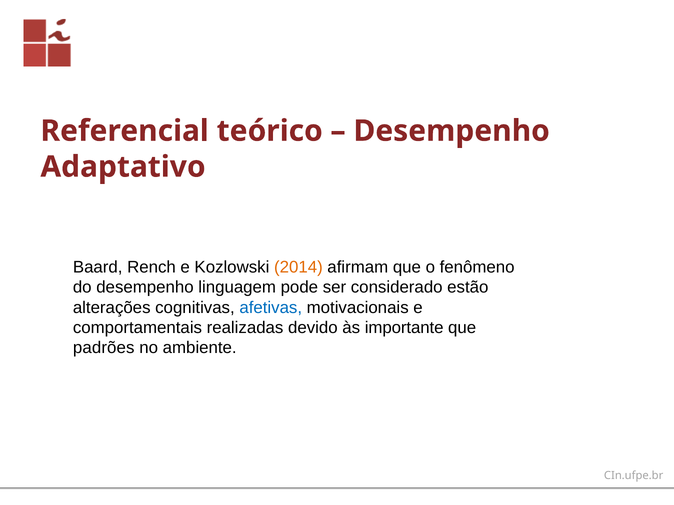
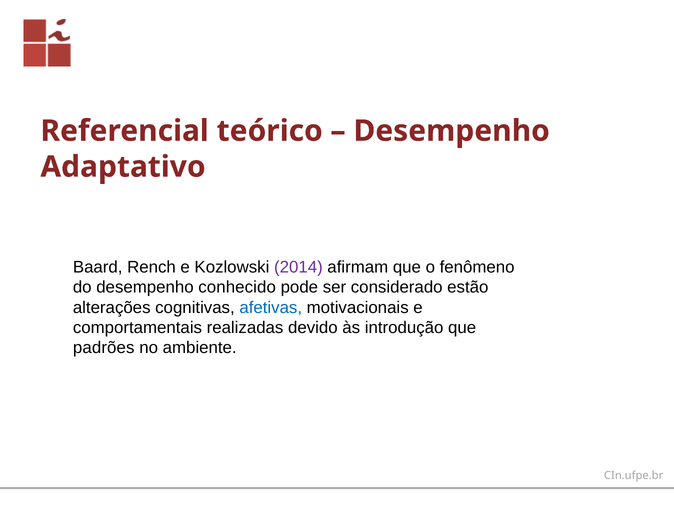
2014 colour: orange -> purple
linguagem: linguagem -> conhecido
importante: importante -> introdução
